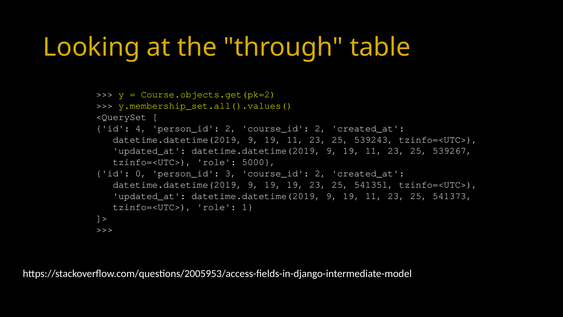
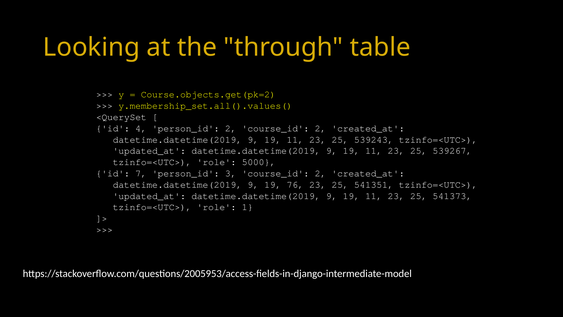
0: 0 -> 7
19 19: 19 -> 76
